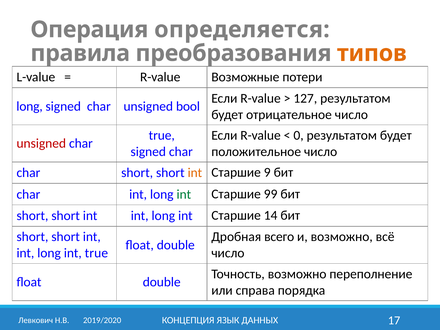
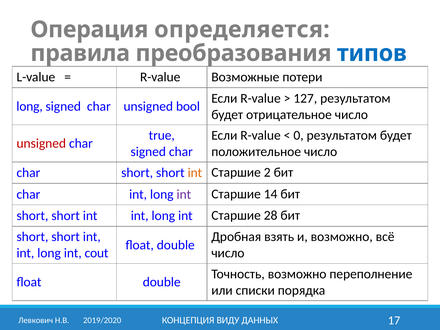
типов colour: orange -> blue
9: 9 -> 2
int at (184, 194) colour: green -> purple
99: 99 -> 14
14: 14 -> 28
всего: всего -> взять
int true: true -> cout
справа: справа -> списки
ЯЗЫК: ЯЗЫК -> ВИДУ
